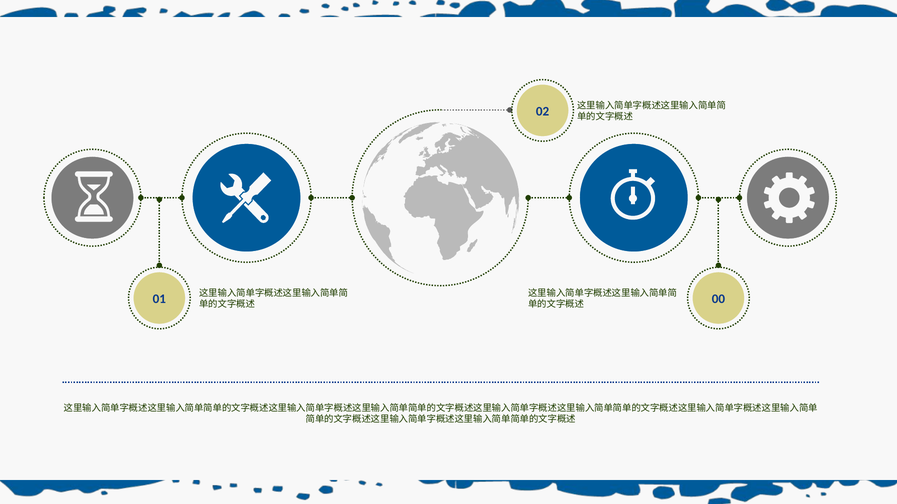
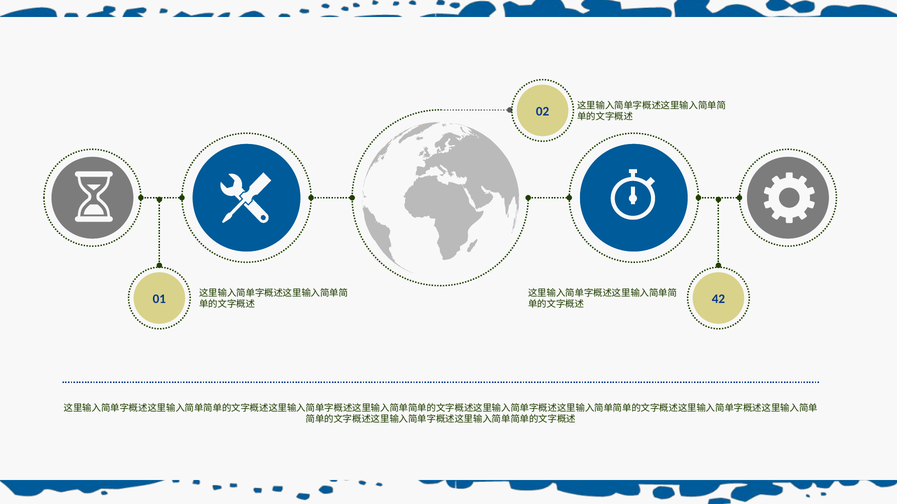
00: 00 -> 42
